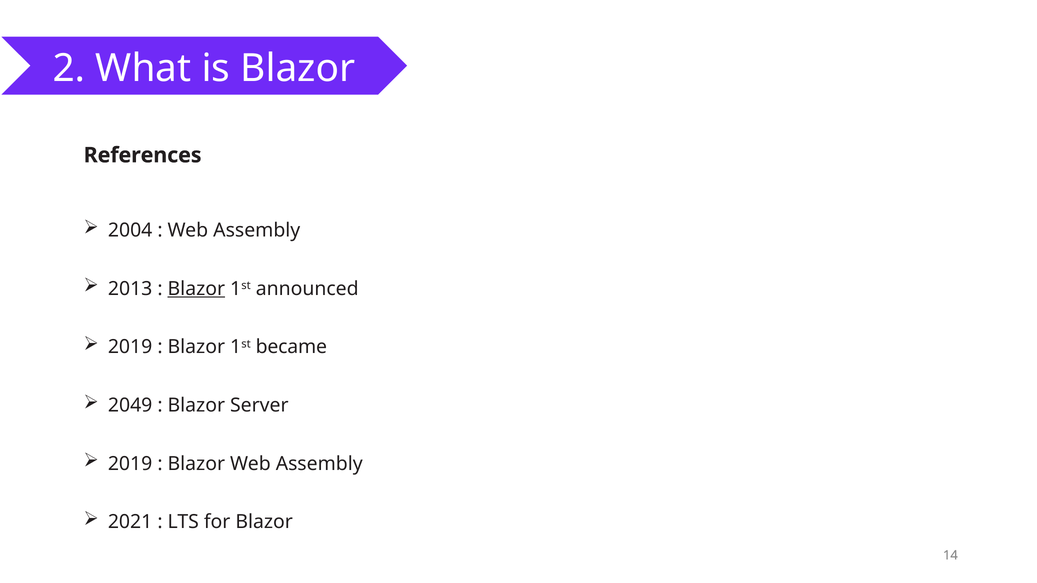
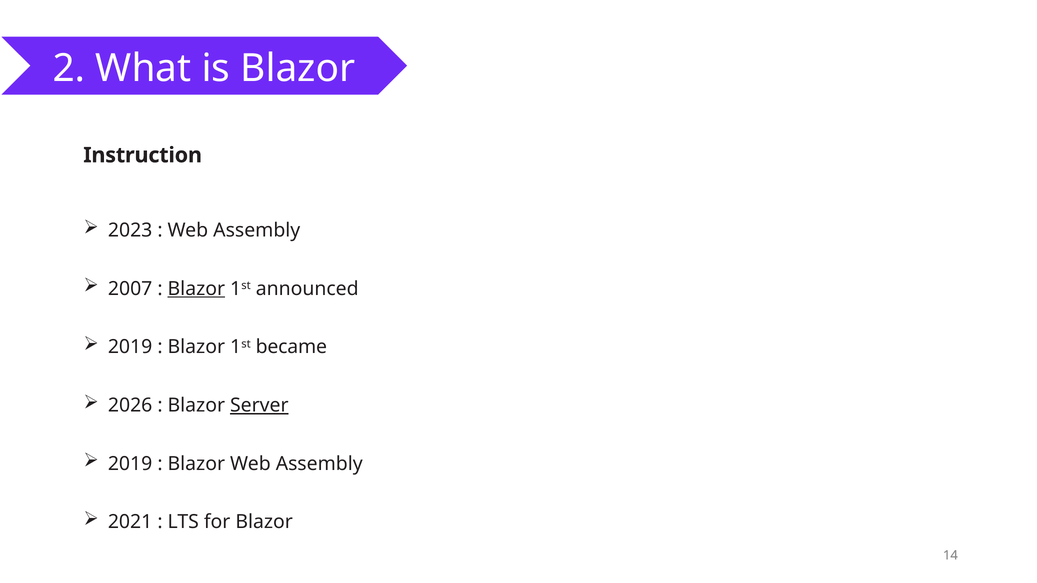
References: References -> Instruction
2004: 2004 -> 2023
2013: 2013 -> 2007
2049: 2049 -> 2026
Server underline: none -> present
